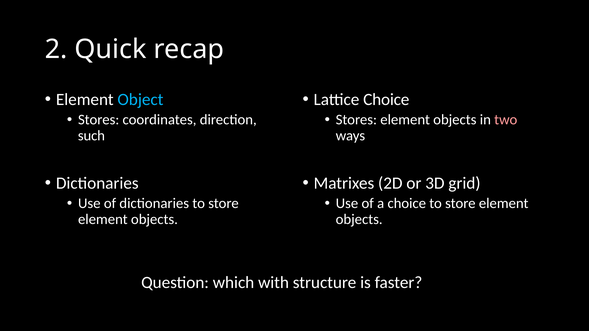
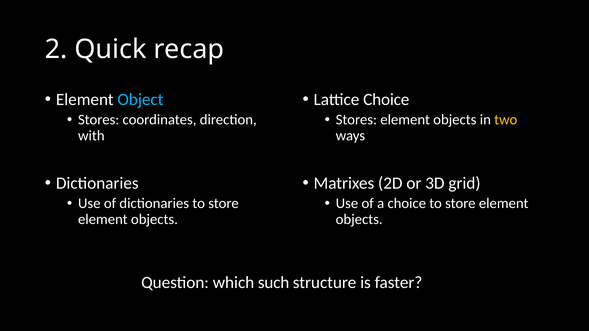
two colour: pink -> yellow
such: such -> with
with: with -> such
